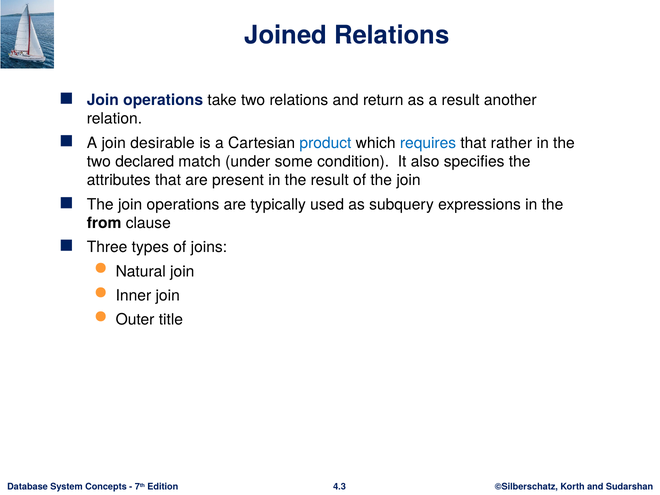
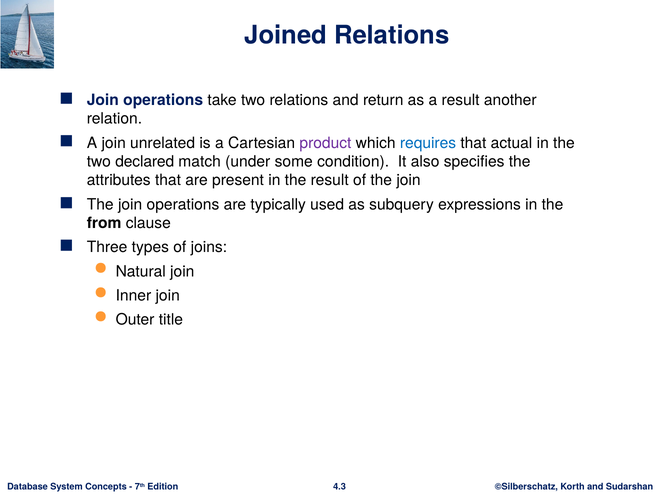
desirable: desirable -> unrelated
product colour: blue -> purple
rather: rather -> actual
